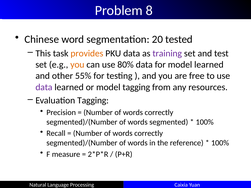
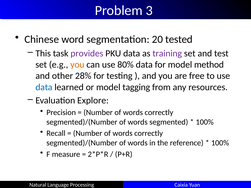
8: 8 -> 3
provides colour: orange -> purple
model learned: learned -> method
55%: 55% -> 28%
data at (44, 87) colour: purple -> blue
Evaluation Tagging: Tagging -> Explore
